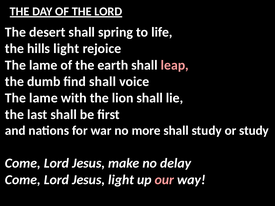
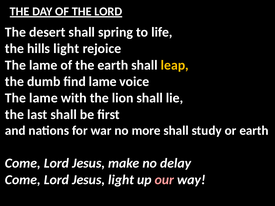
leap colour: pink -> yellow
find shall: shall -> lame
or study: study -> earth
